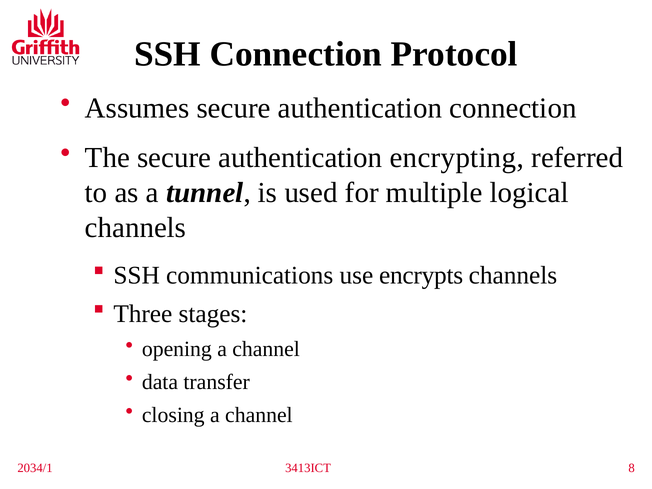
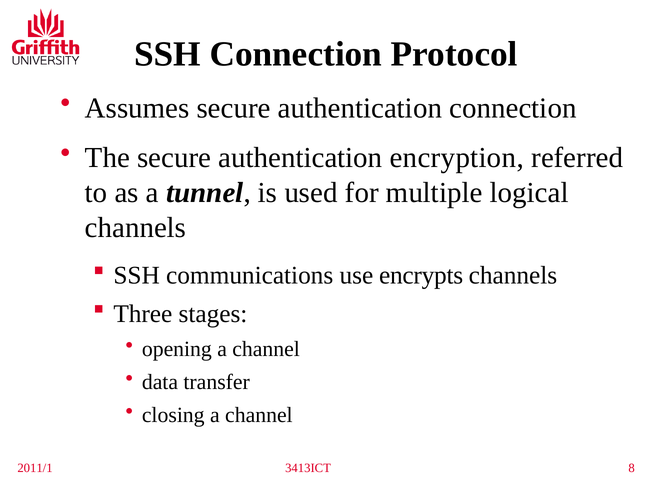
encrypting: encrypting -> encryption
2034/1: 2034/1 -> 2011/1
